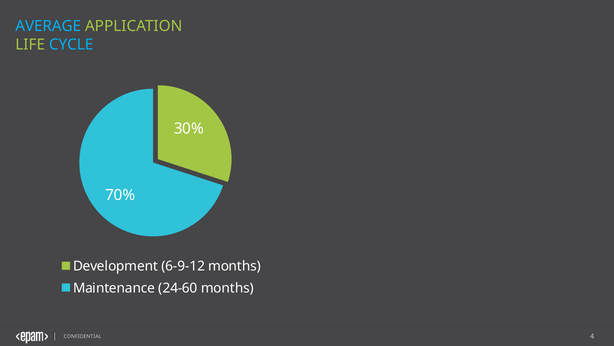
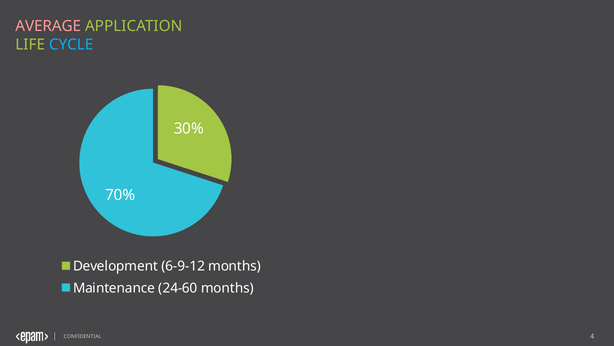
AVERAGE colour: light blue -> pink
